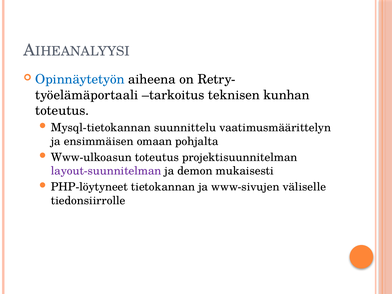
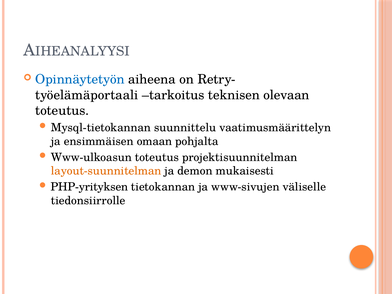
kunhan: kunhan -> olevaan
layout-suunnitelman colour: purple -> orange
PHP-löytyneet: PHP-löytyneet -> PHP-yrityksen
